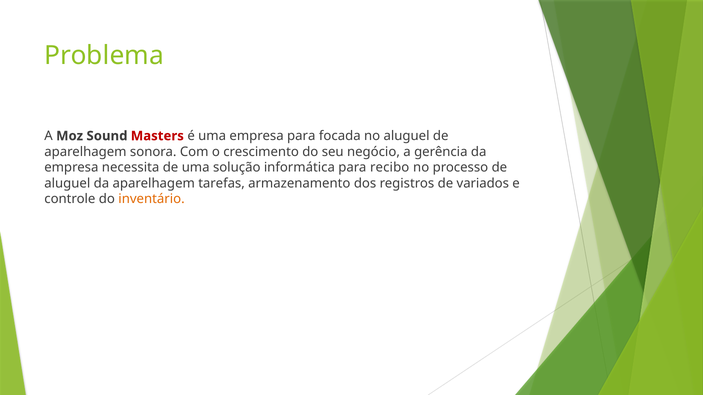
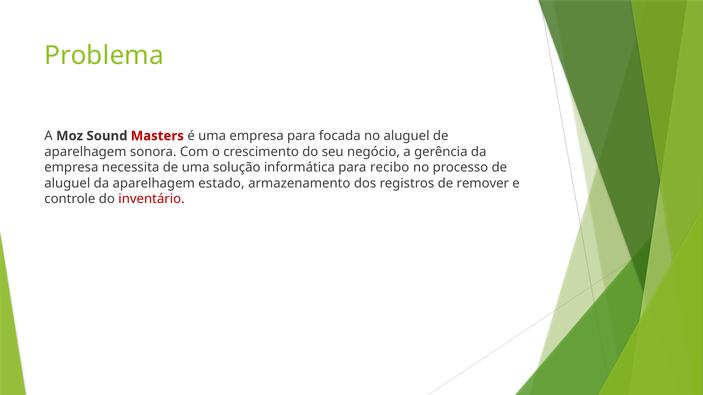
tarefas: tarefas -> estado
variados: variados -> remover
inventário colour: orange -> red
